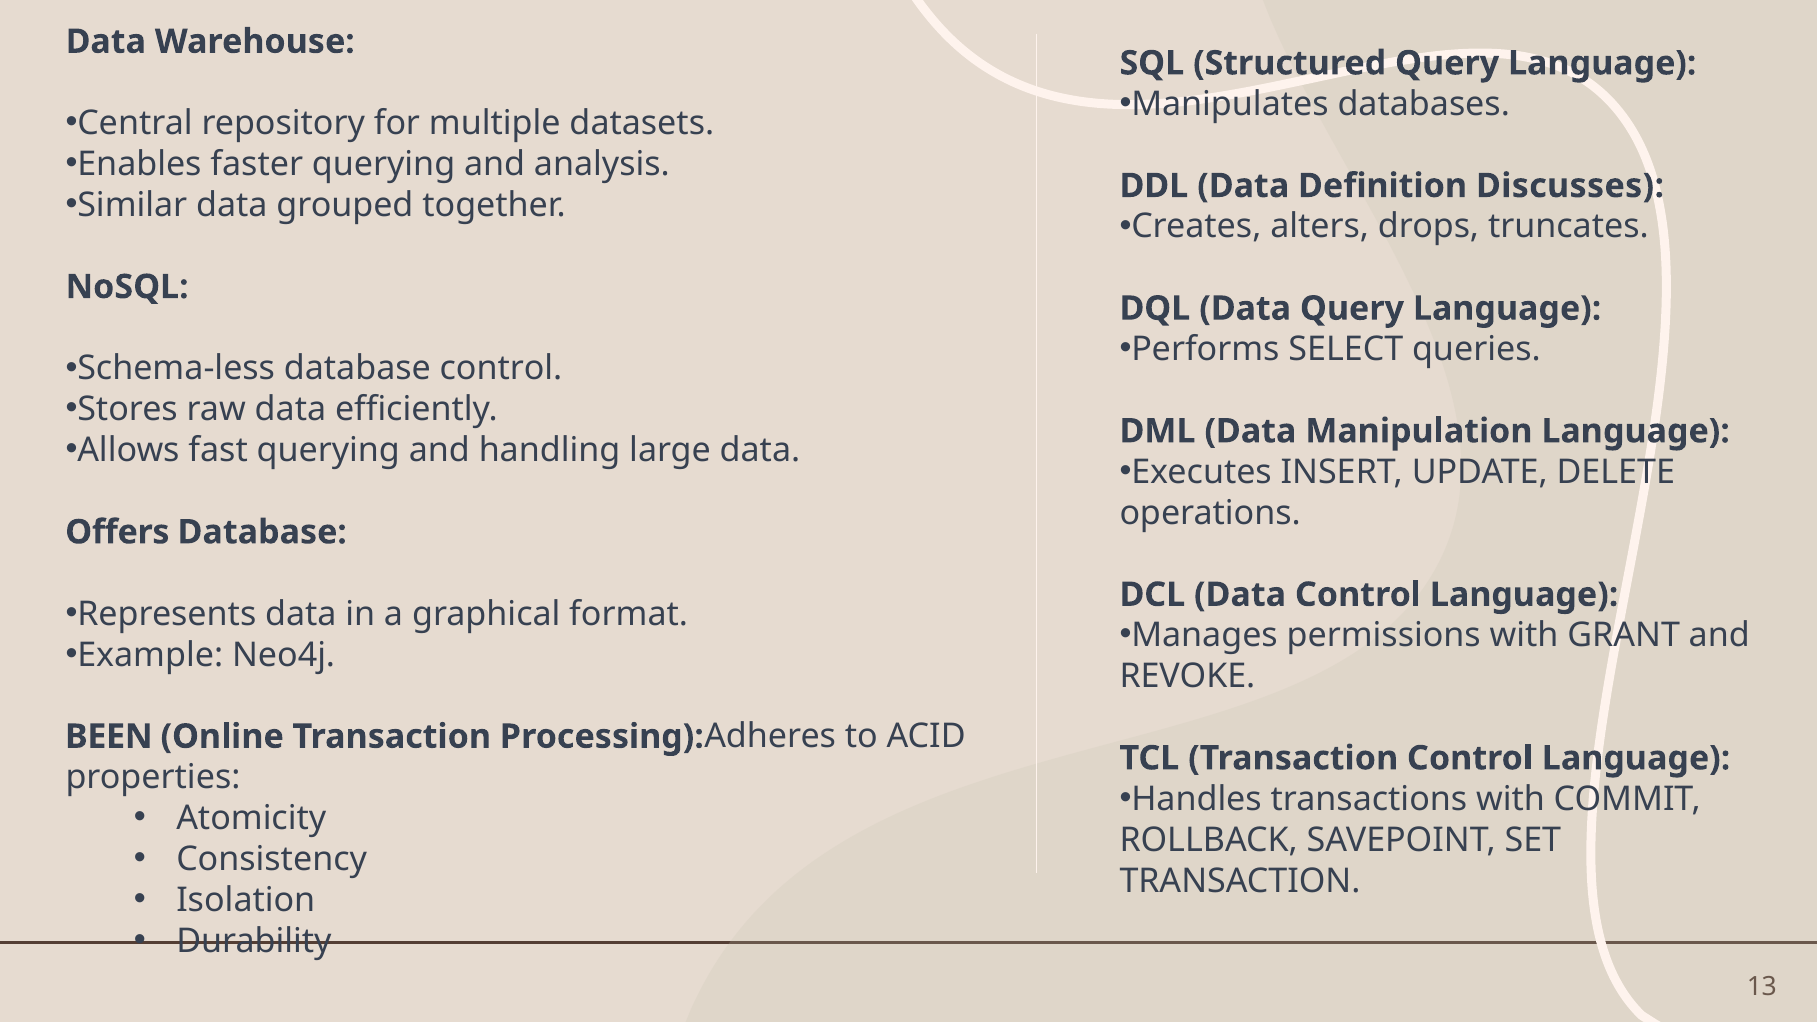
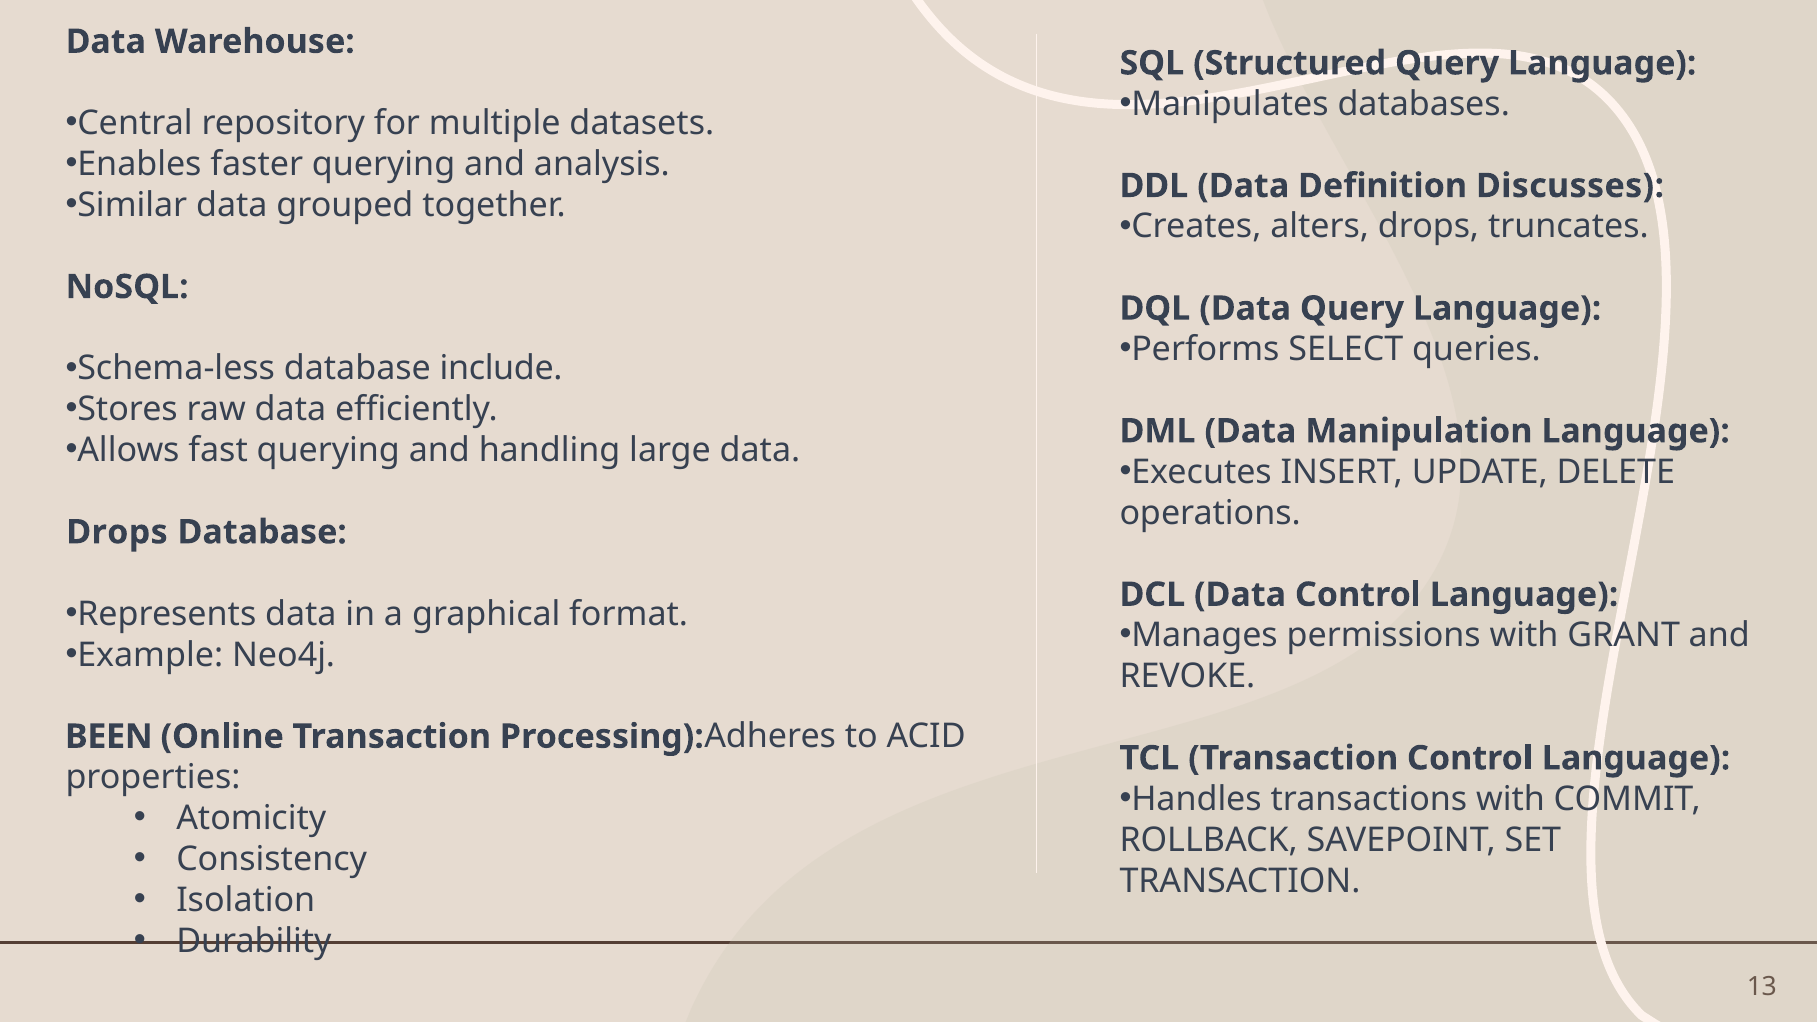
database control: control -> include
Offers at (117, 532): Offers -> Drops
